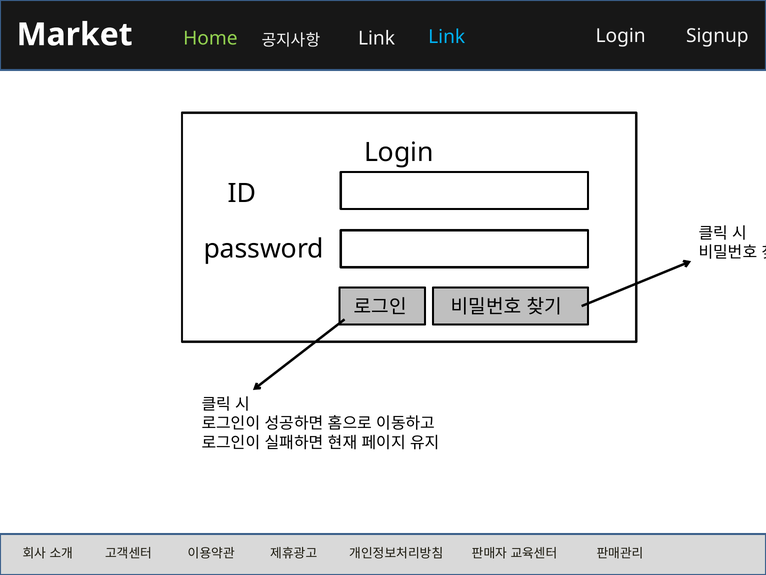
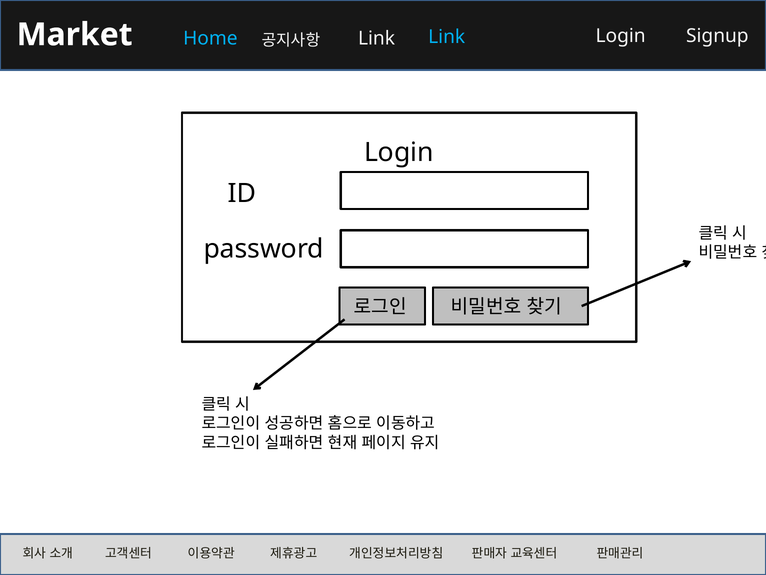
Home colour: light green -> light blue
